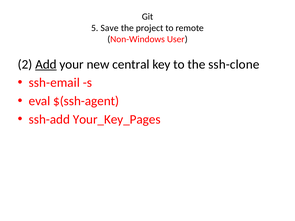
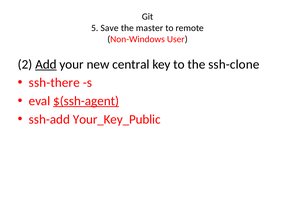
project: project -> master
ssh-email: ssh-email -> ssh-there
$(ssh-agent underline: none -> present
Your_Key_Pages: Your_Key_Pages -> Your_Key_Public
